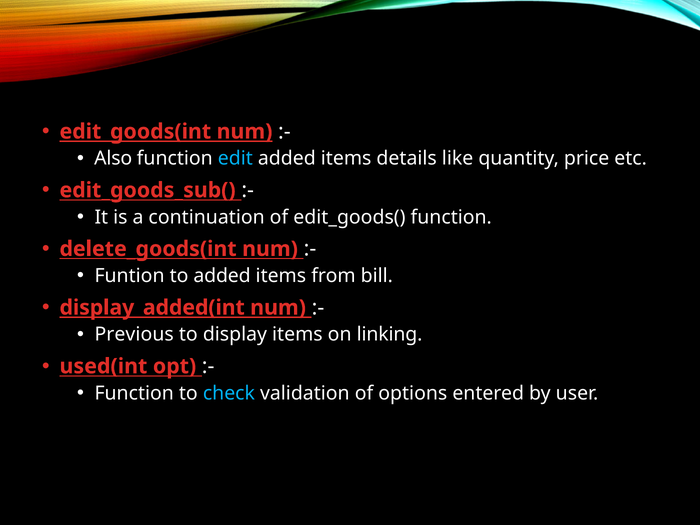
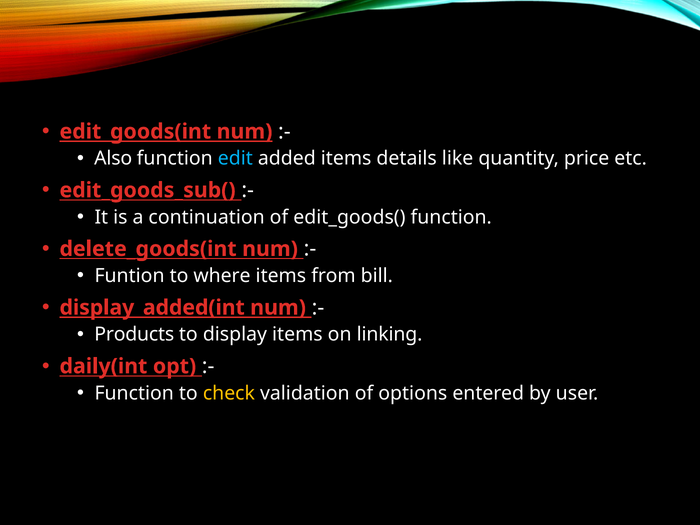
to added: added -> where
Previous: Previous -> Products
used(int: used(int -> daily(int
check colour: light blue -> yellow
